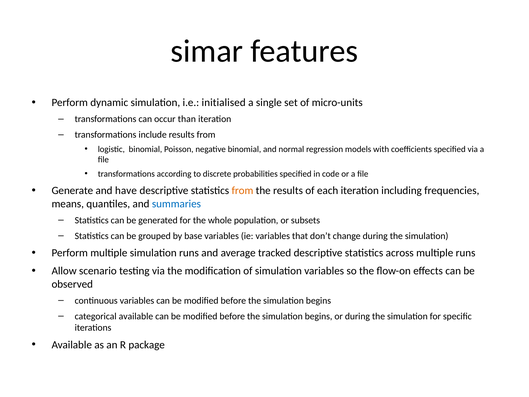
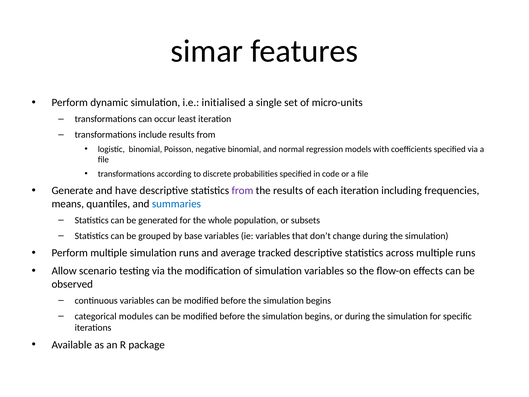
than: than -> least
from at (242, 191) colour: orange -> purple
categorical available: available -> modules
